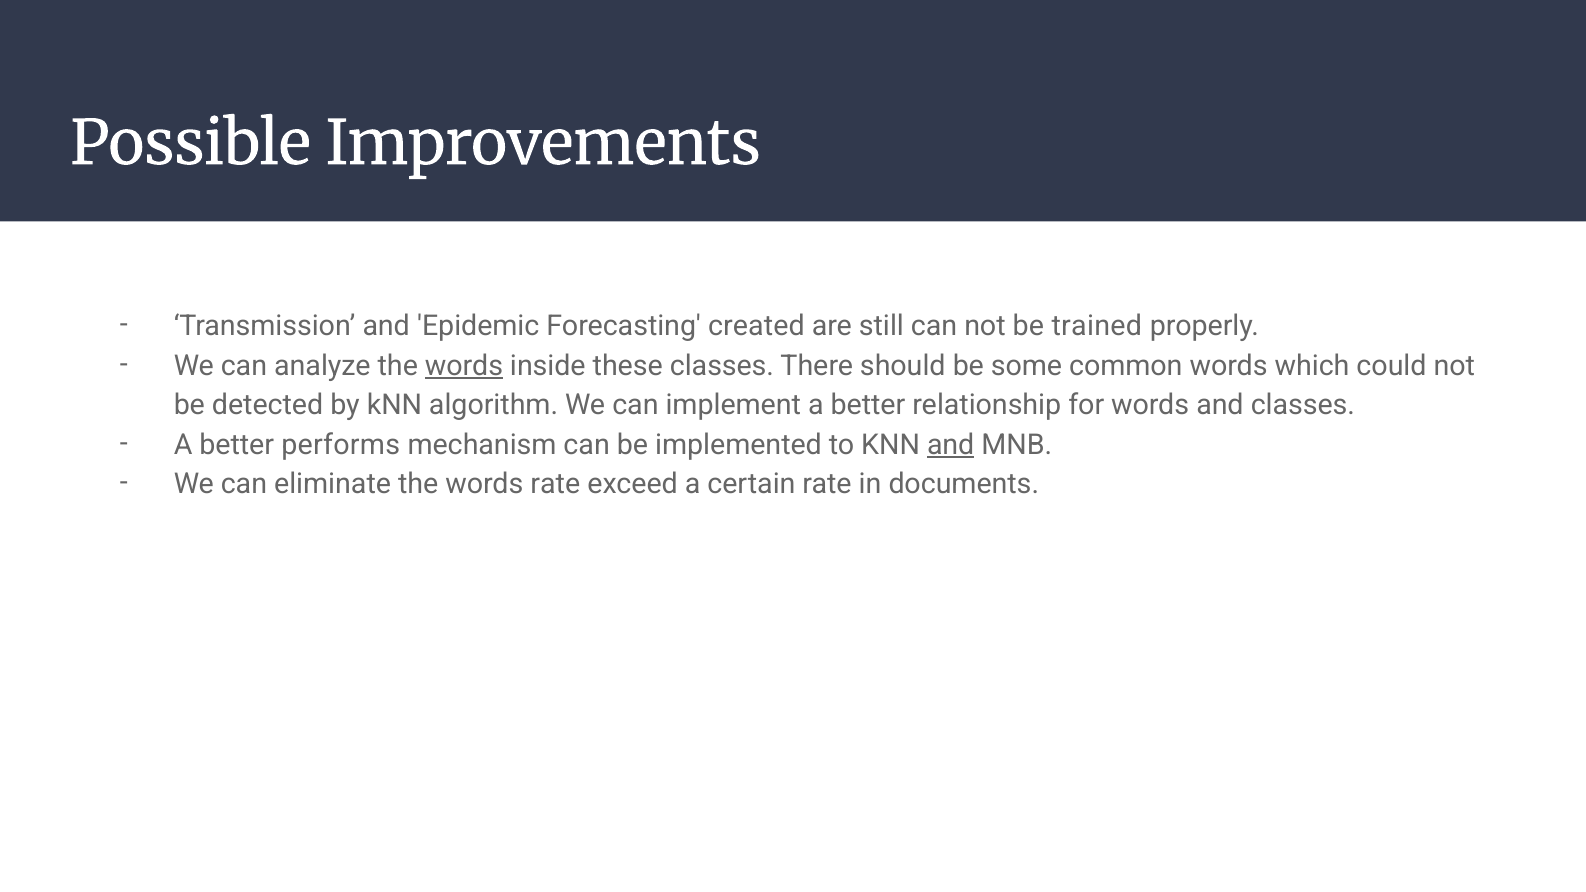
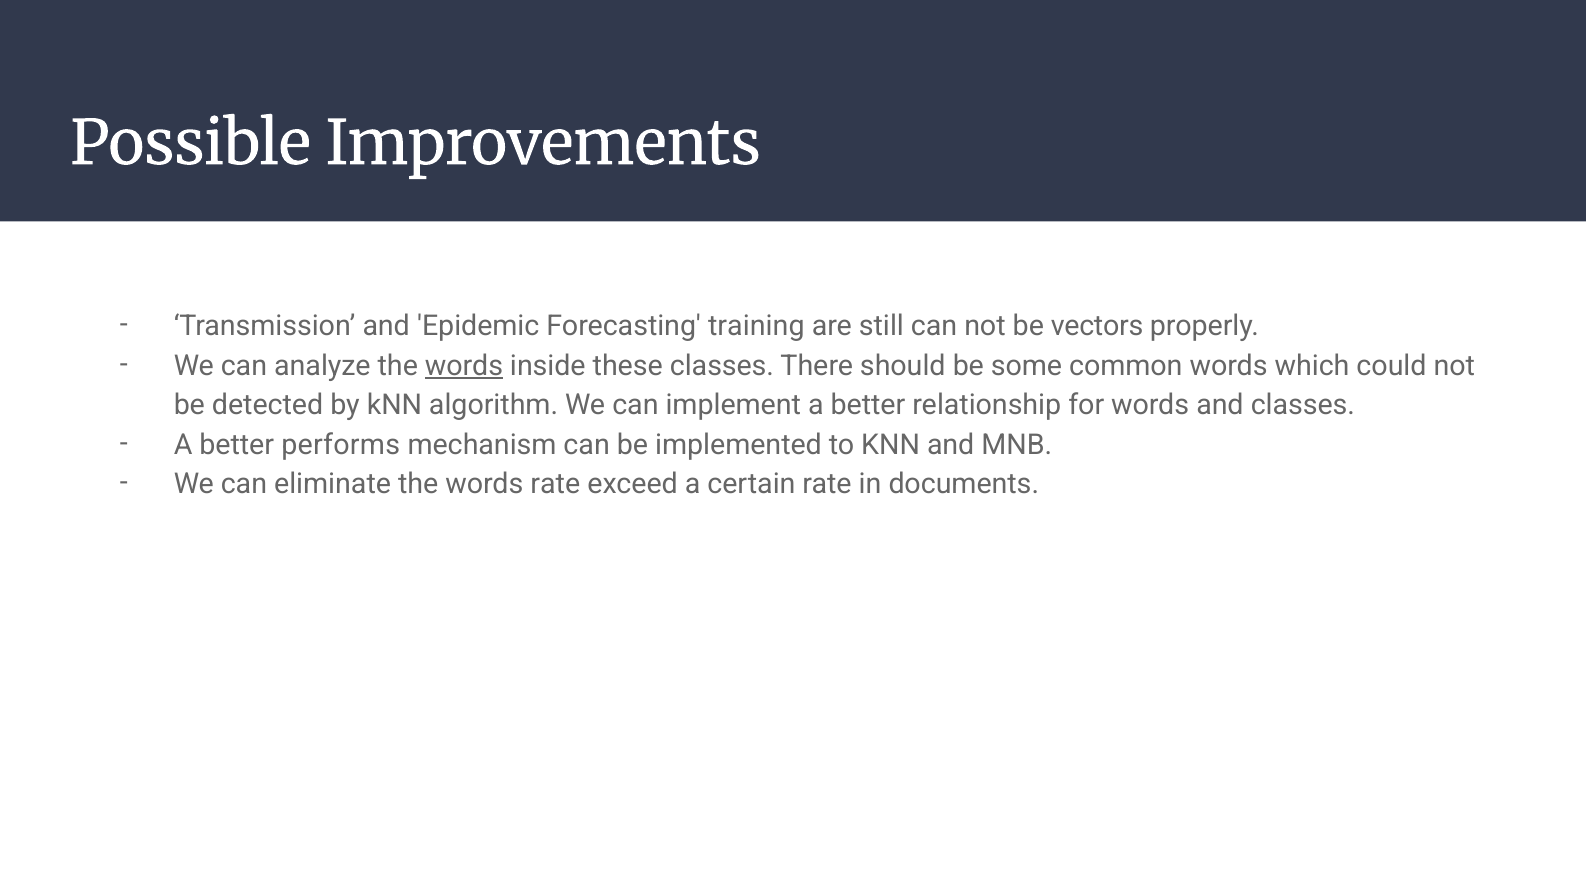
created: created -> training
trained: trained -> vectors
and at (951, 445) underline: present -> none
